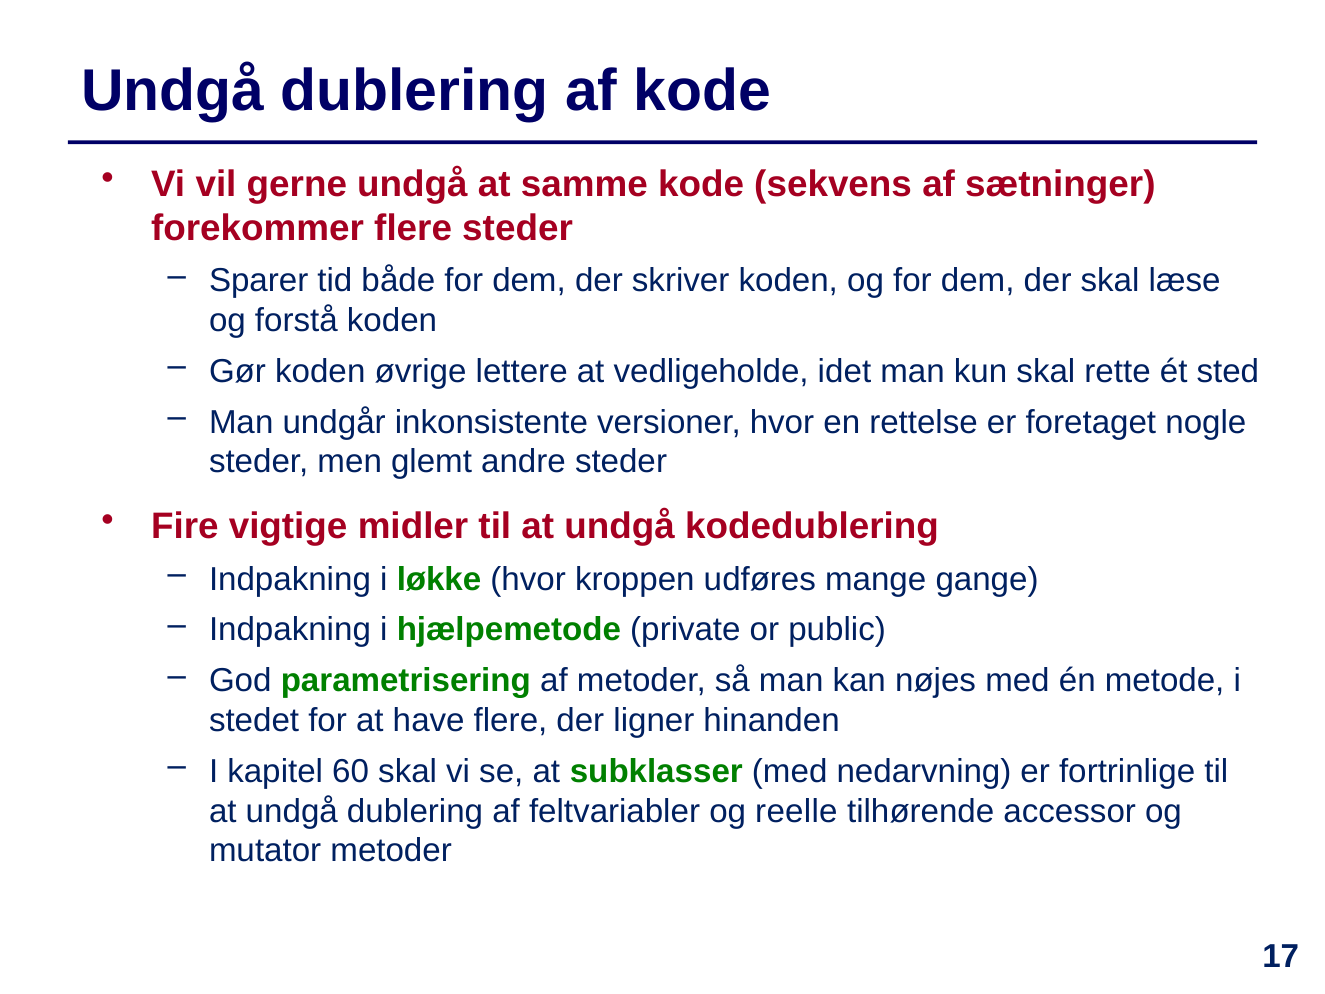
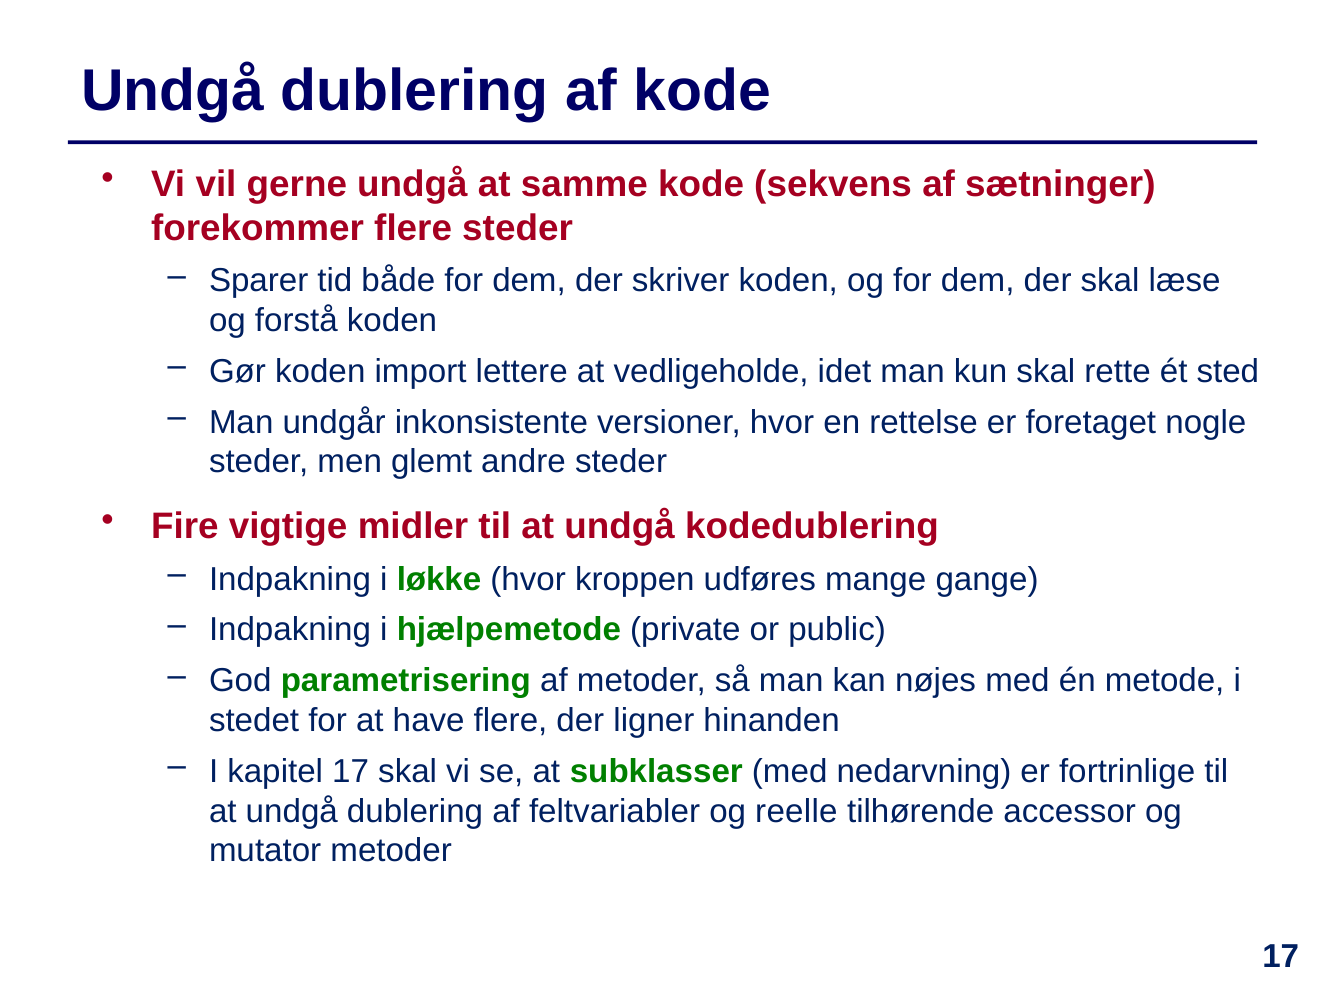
øvrige: øvrige -> import
kapitel 60: 60 -> 17
